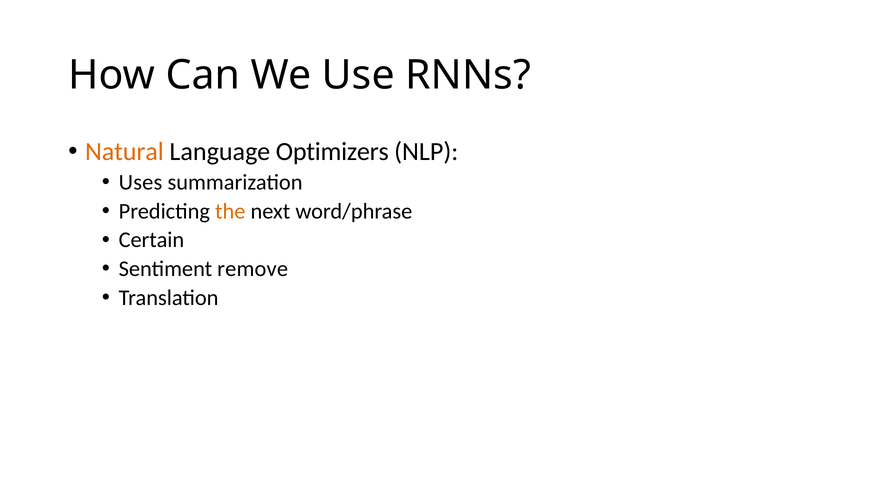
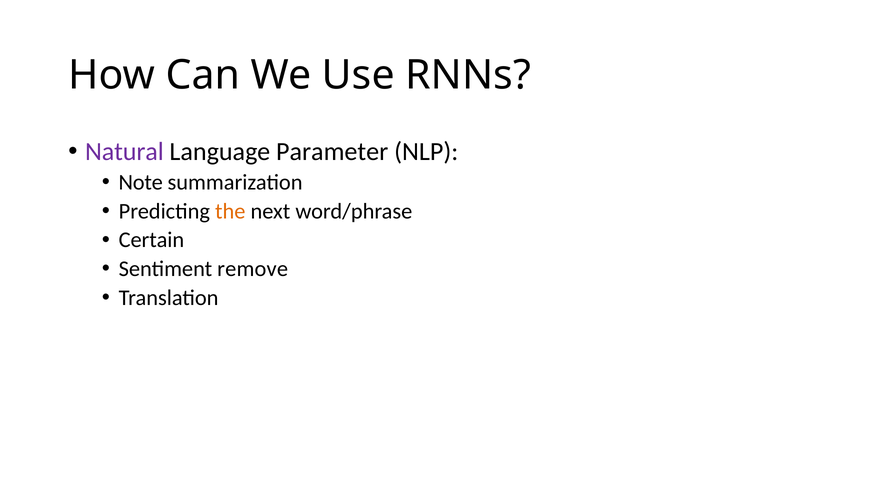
Natural colour: orange -> purple
Optimizers: Optimizers -> Parameter
Uses: Uses -> Note
